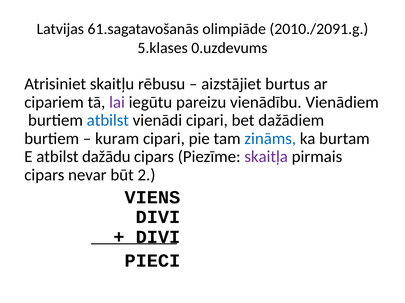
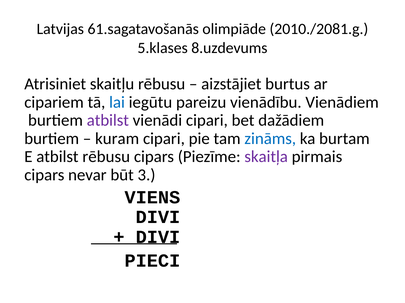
2010./2091.g: 2010./2091.g -> 2010./2081.g
0.uzdevums: 0.uzdevums -> 8.uzdevums
lai colour: purple -> blue
atbilst at (108, 121) colour: blue -> purple
atbilst dažādu: dažādu -> rēbusu
2: 2 -> 3
